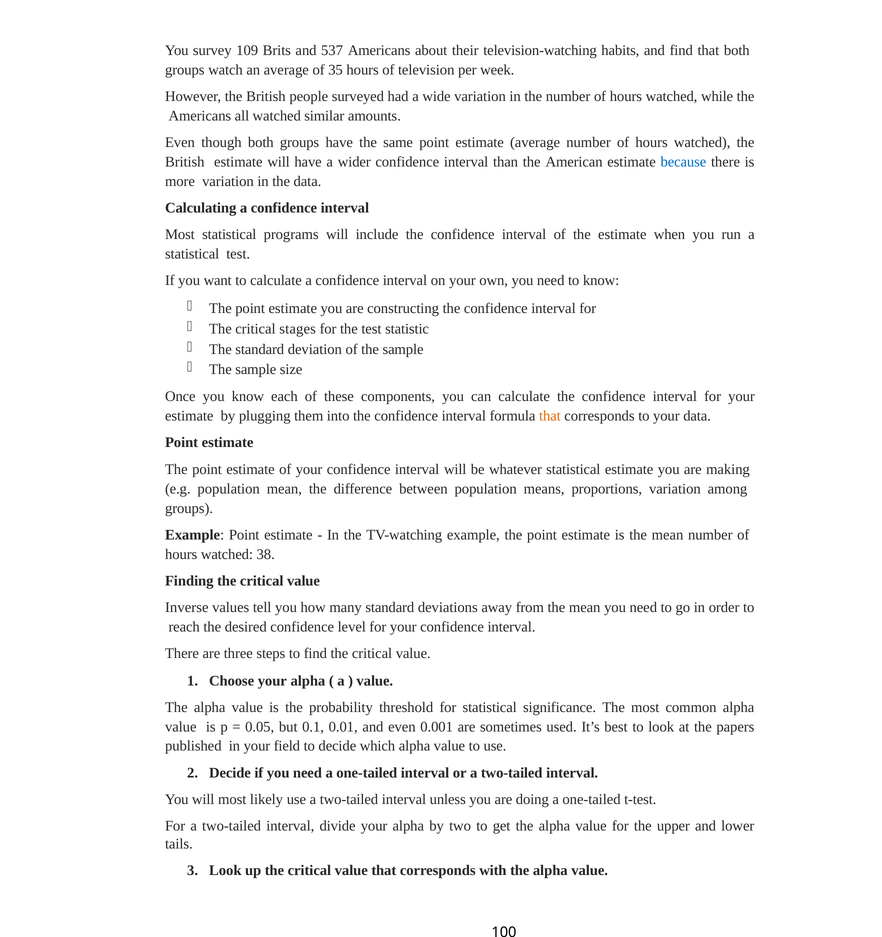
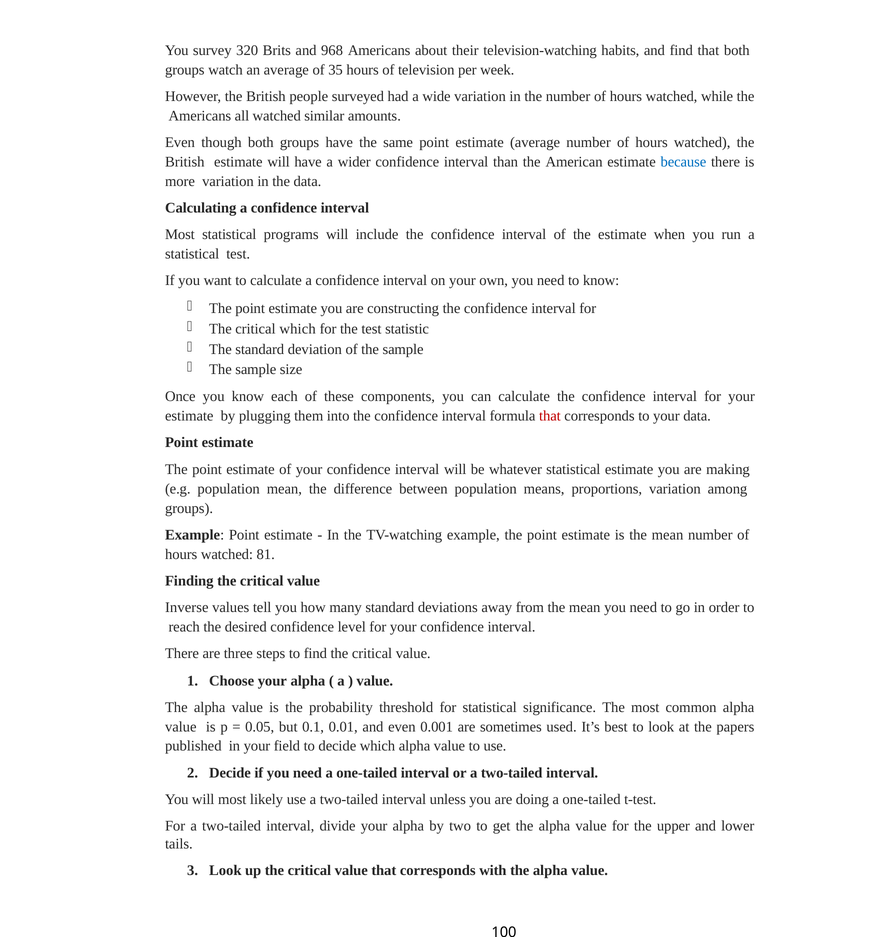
109: 109 -> 320
537: 537 -> 968
critical stages: stages -> which
that at (550, 416) colour: orange -> red
38: 38 -> 81
